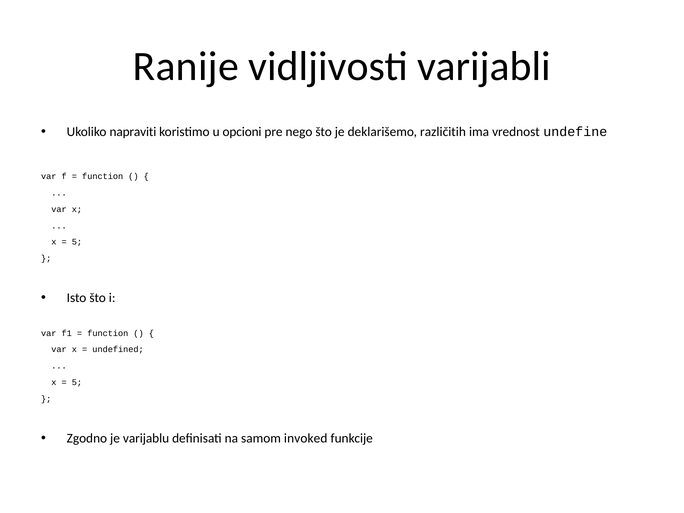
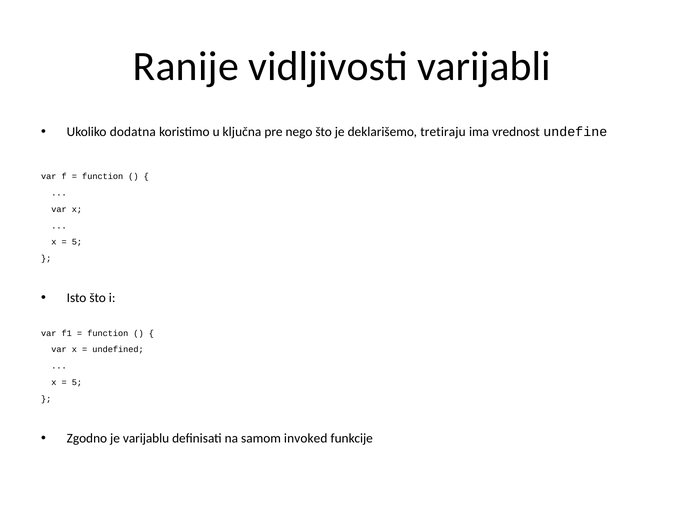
napraviti: napraviti -> dodatna
opcioni: opcioni -> ključna
različitih: različitih -> tretiraju
